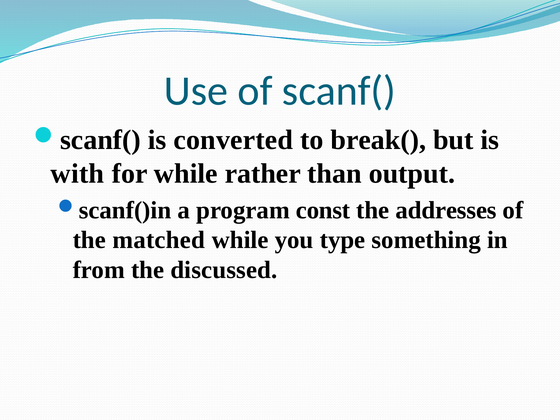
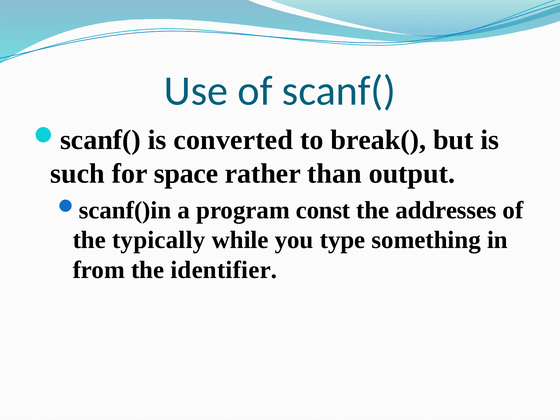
with: with -> such
for while: while -> space
matched: matched -> typically
discussed: discussed -> identifier
